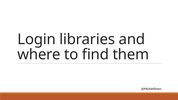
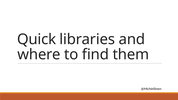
Login: Login -> Quick
